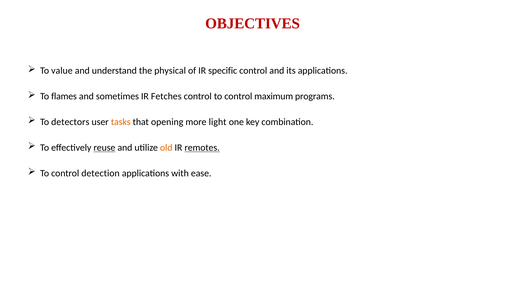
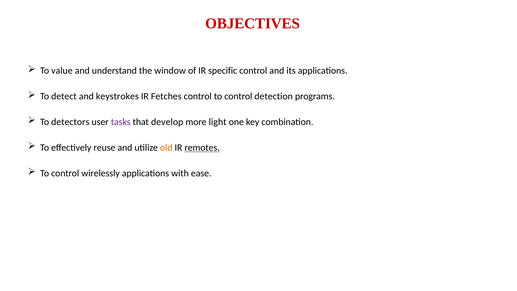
physical: physical -> window
flames: flames -> detect
sometimes: sometimes -> keystrokes
maximum: maximum -> detection
tasks colour: orange -> purple
opening: opening -> develop
reuse underline: present -> none
detection: detection -> wirelessly
